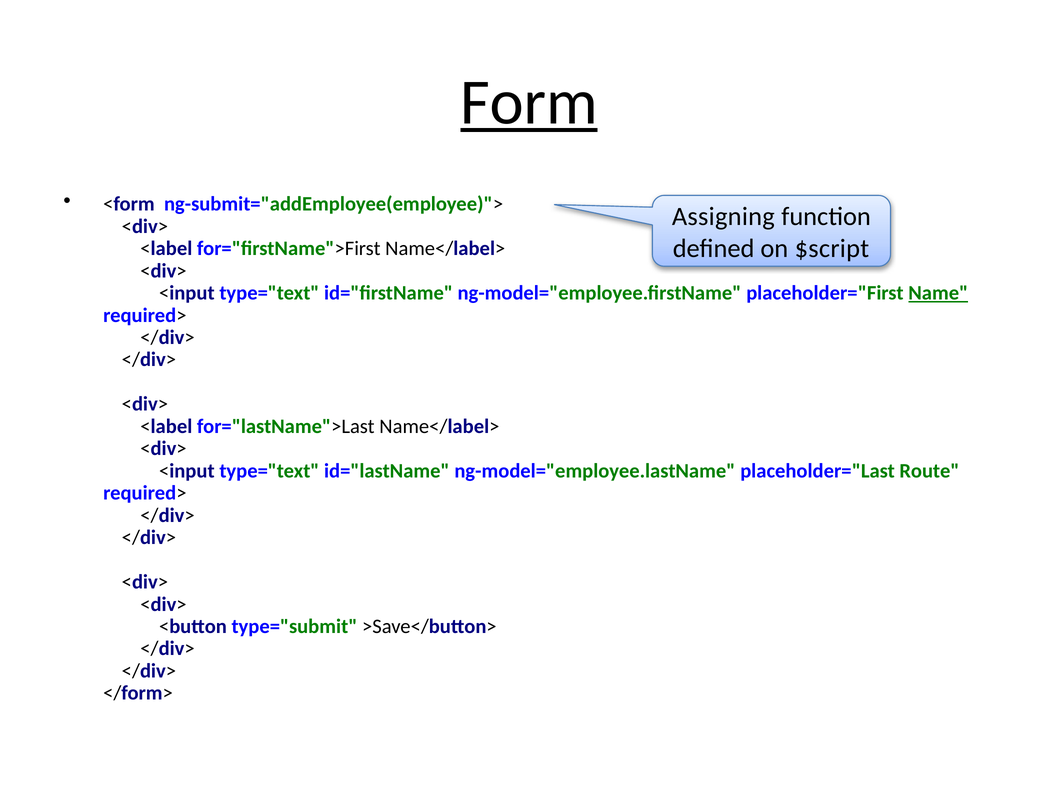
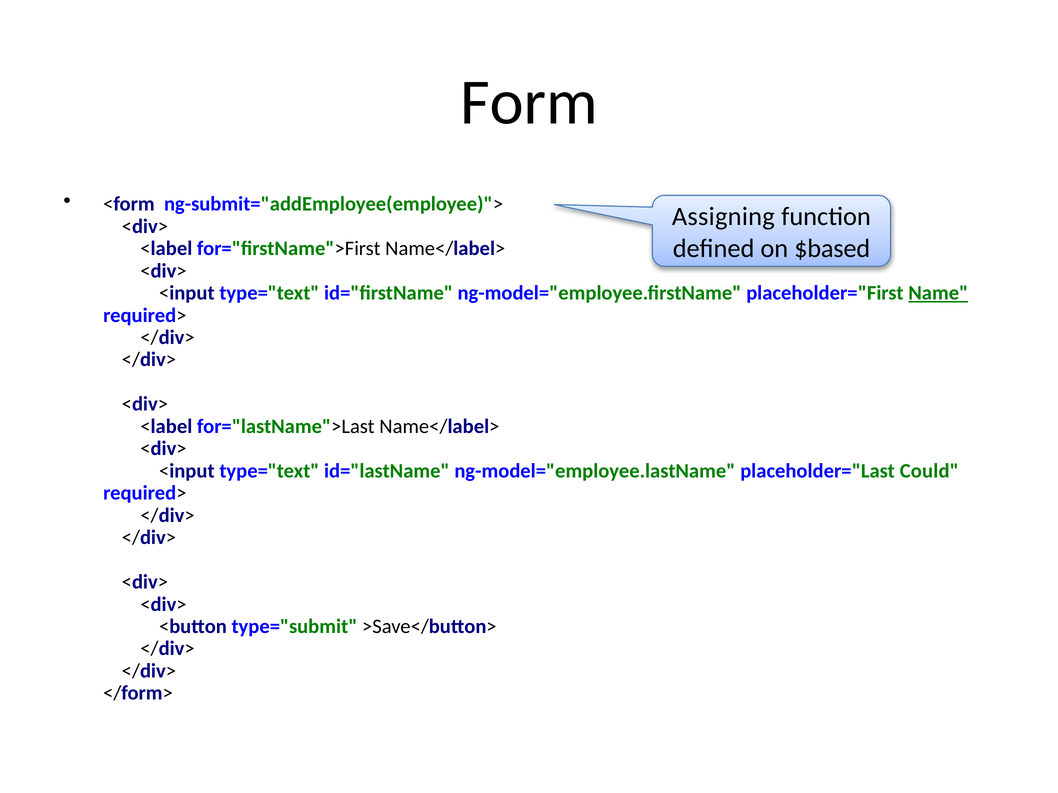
Form underline: present -> none
$script: $script -> $based
Route: Route -> Could
